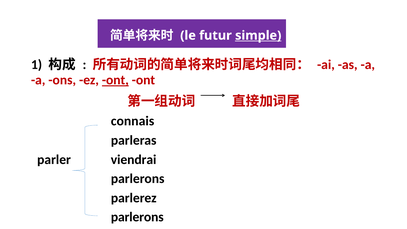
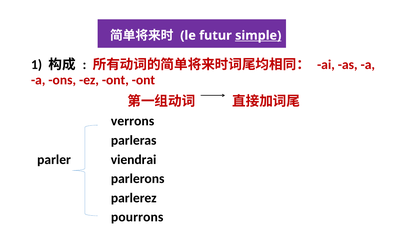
ont at (115, 80) underline: present -> none
connais: connais -> verrons
parlerons at (137, 217): parlerons -> pourrons
